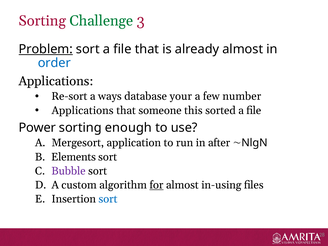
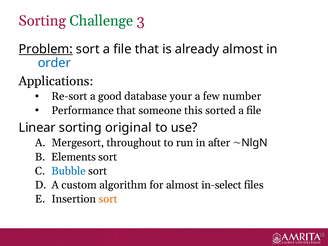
ways: ways -> good
Applications at (83, 110): Applications -> Performance
Power: Power -> Linear
enough: enough -> original
application: application -> throughout
Bubble colour: purple -> blue
for underline: present -> none
in-using: in-using -> in-select
sort at (108, 199) colour: blue -> orange
